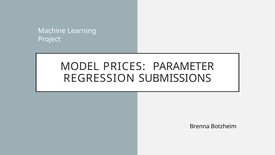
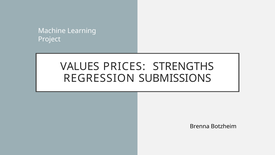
MODEL: MODEL -> VALUES
PARAMETER: PARAMETER -> STRENGTHS
